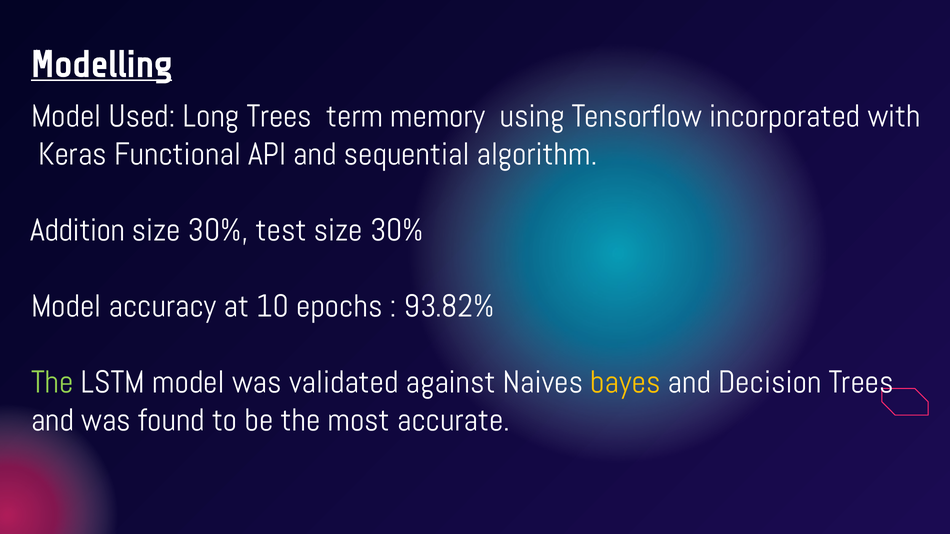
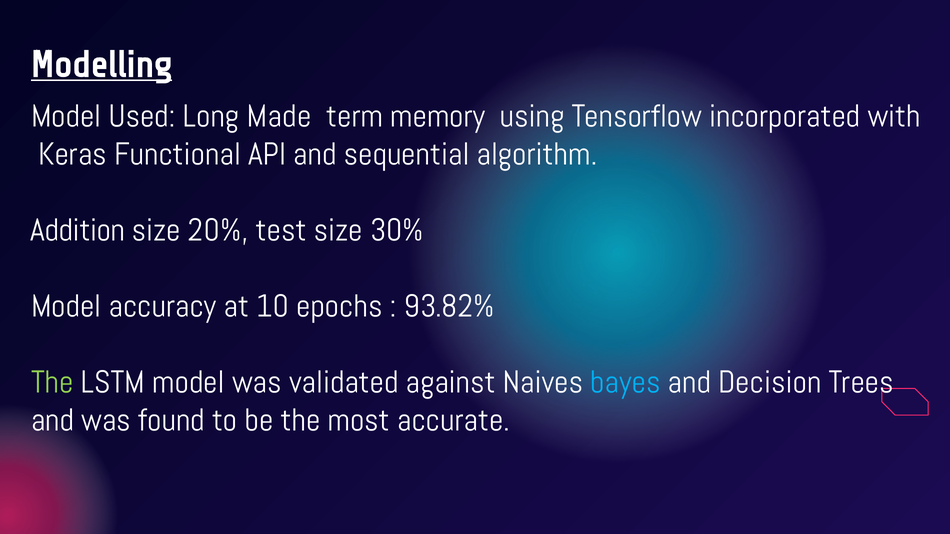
Long Trees: Trees -> Made
30% at (218, 231): 30% -> 20%
bayes colour: yellow -> light blue
